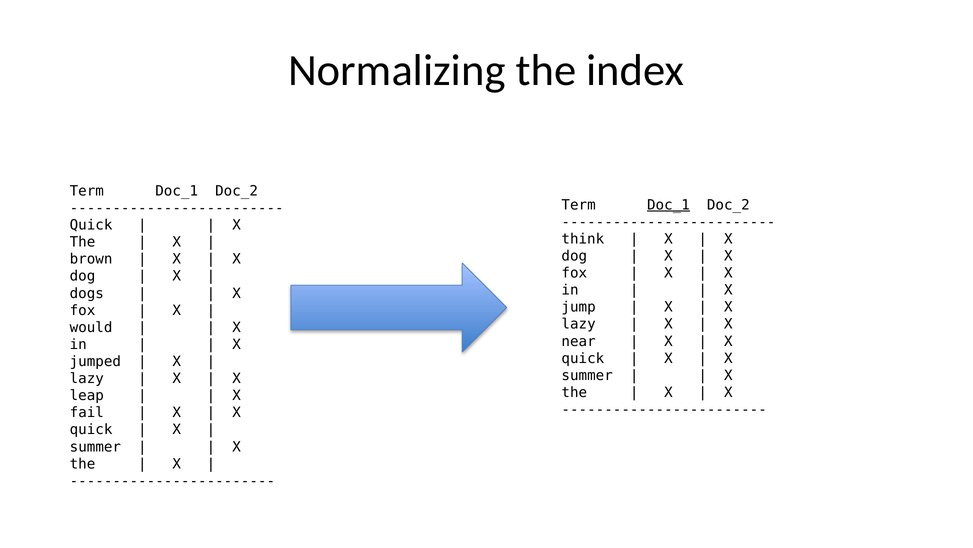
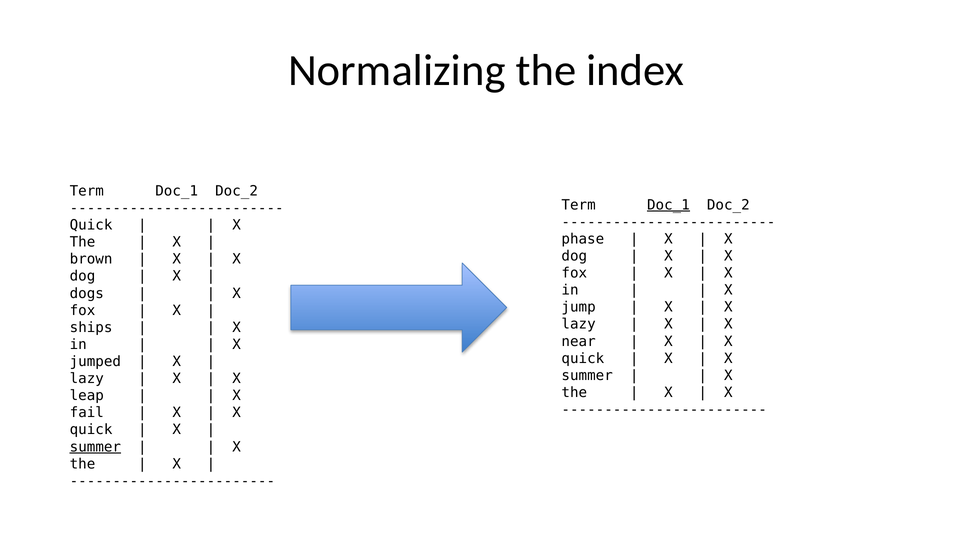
think: think -> phase
would: would -> ships
summer at (95, 446) underline: none -> present
